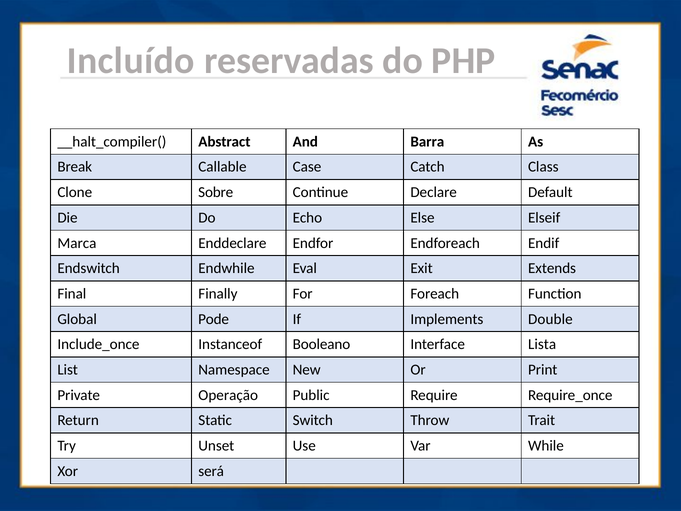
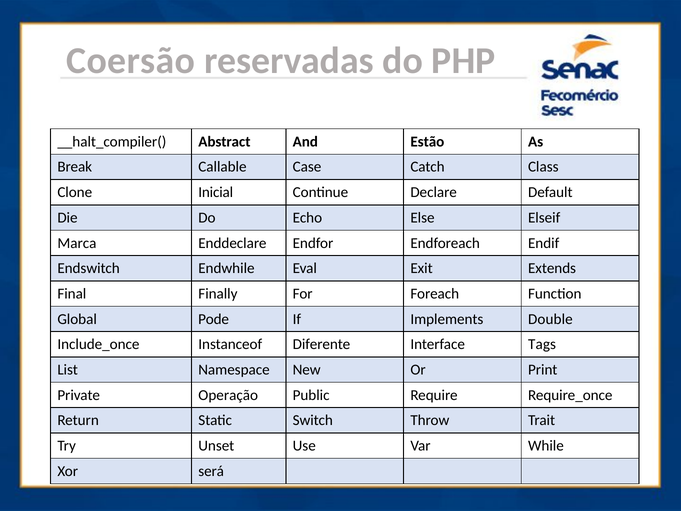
Incluído: Incluído -> Coersão
Barra: Barra -> Estão
Sobre: Sobre -> Inicial
Booleano: Booleano -> Diferente
Lista: Lista -> Tags
